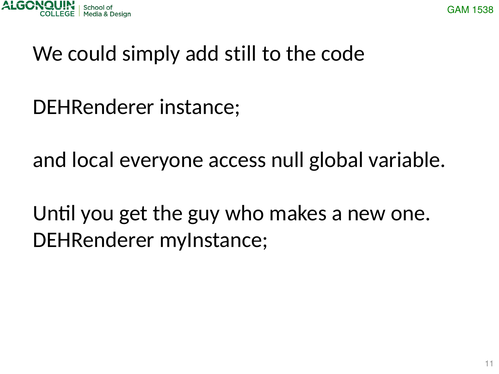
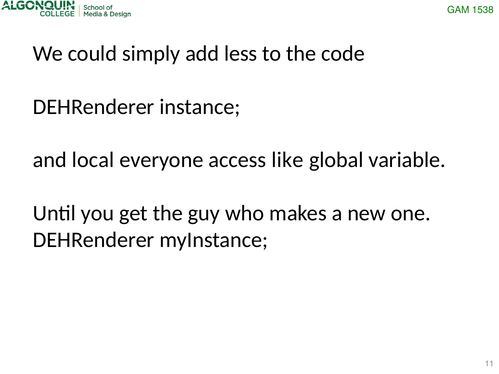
still: still -> less
null: null -> like
